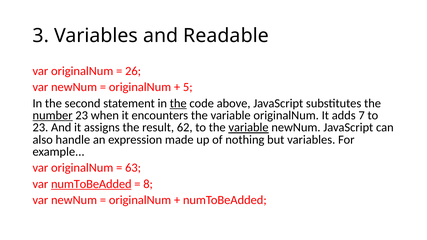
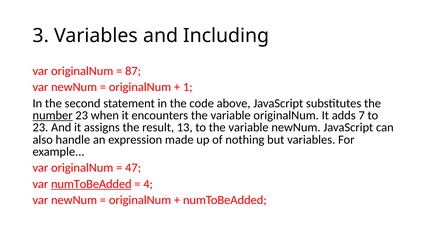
Readable: Readable -> Including
26: 26 -> 87
5: 5 -> 1
the at (178, 103) underline: present -> none
62: 62 -> 13
variable at (249, 128) underline: present -> none
63: 63 -> 47
8: 8 -> 4
